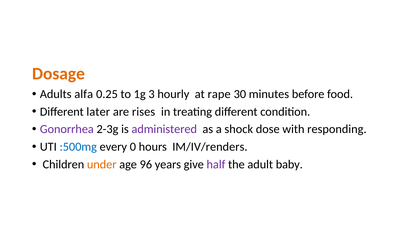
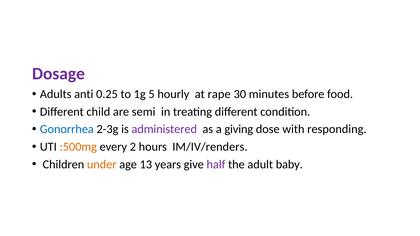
Dosage colour: orange -> purple
alfa: alfa -> anti
3: 3 -> 5
later: later -> child
rises: rises -> semi
Gonorrhea colour: purple -> blue
shock: shock -> giving
:500mg colour: blue -> orange
0: 0 -> 2
96: 96 -> 13
